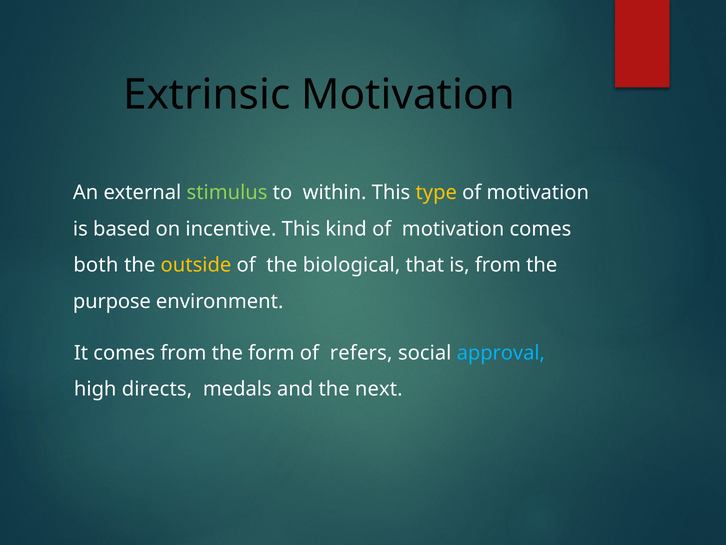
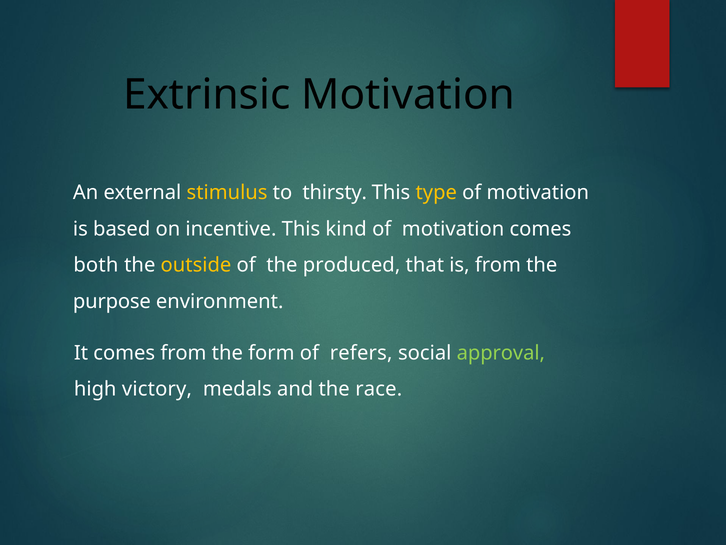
stimulus colour: light green -> yellow
within: within -> thirsty
biological: biological -> produced
approval colour: light blue -> light green
directs: directs -> victory
next: next -> race
